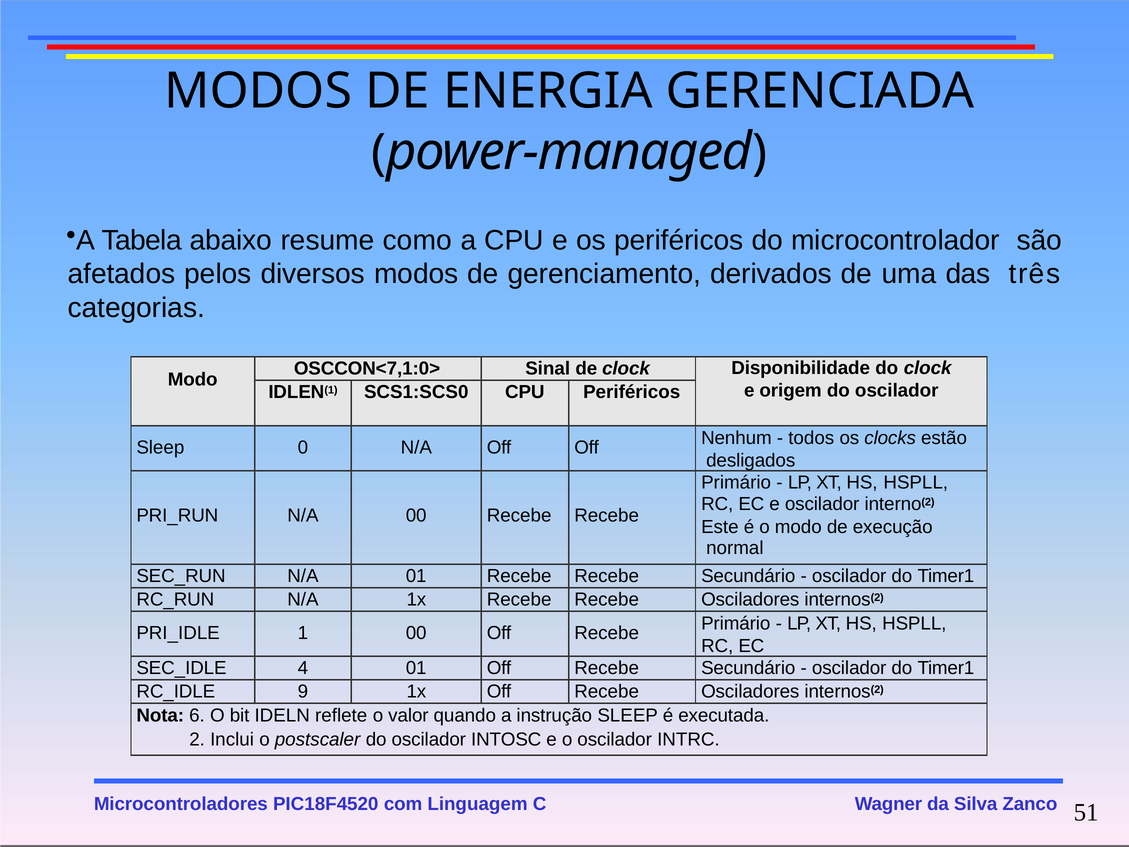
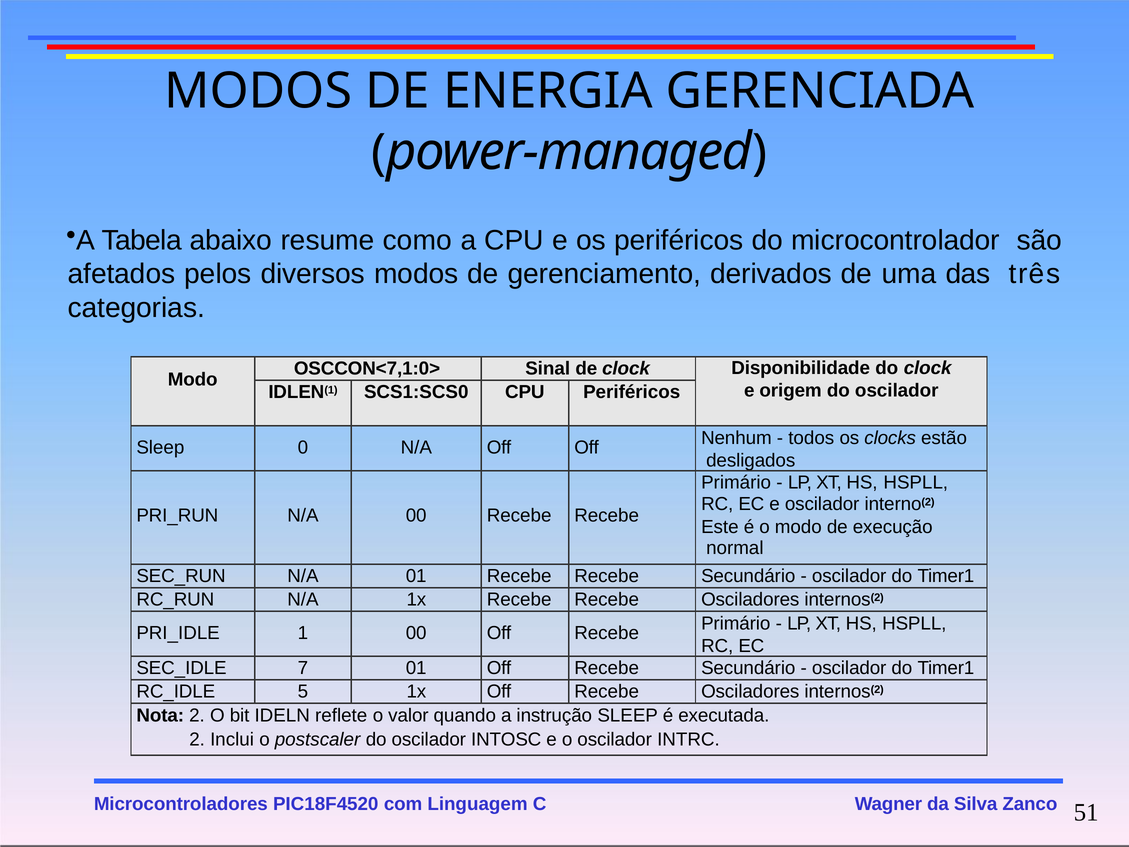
4: 4 -> 7
9: 9 -> 5
Nota 6: 6 -> 2
